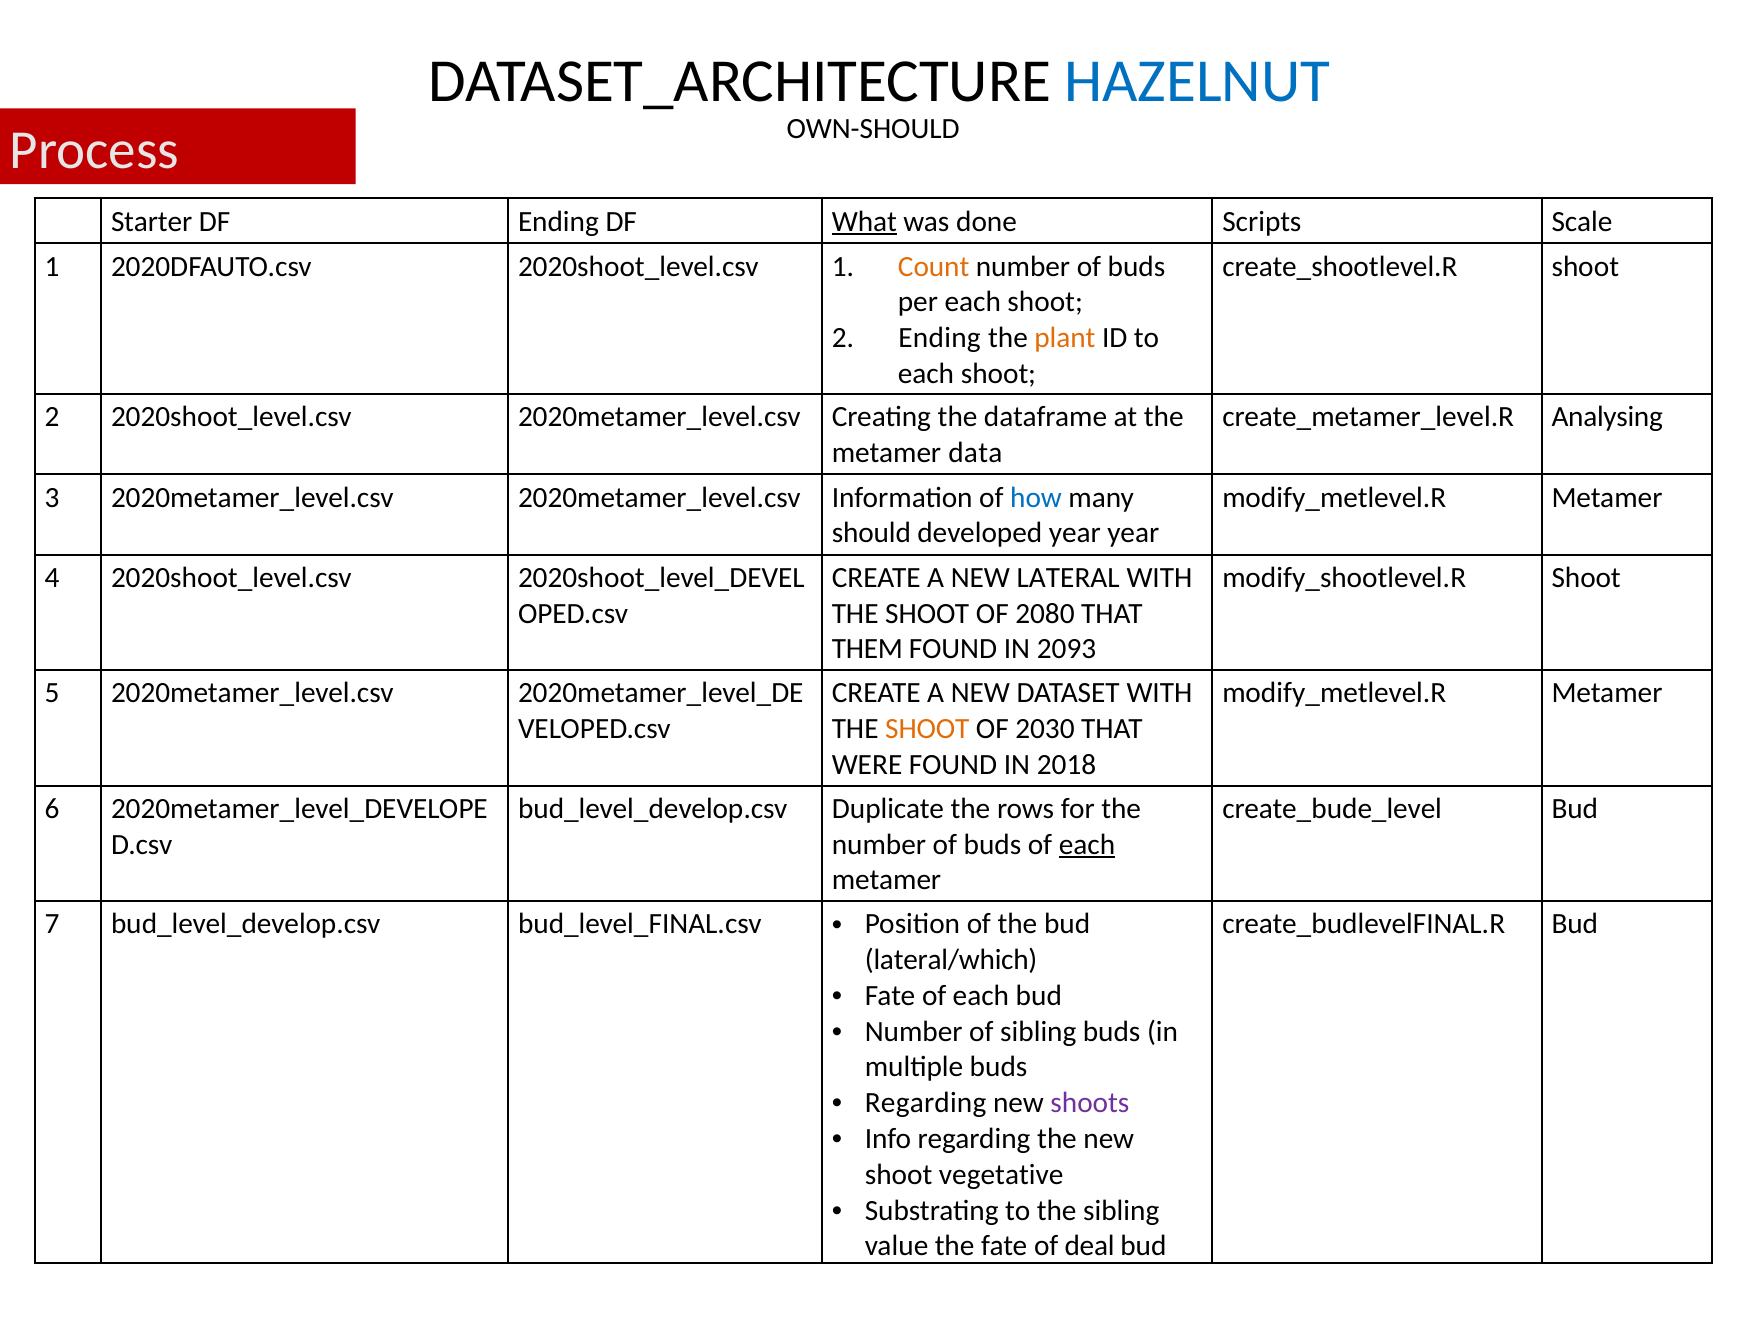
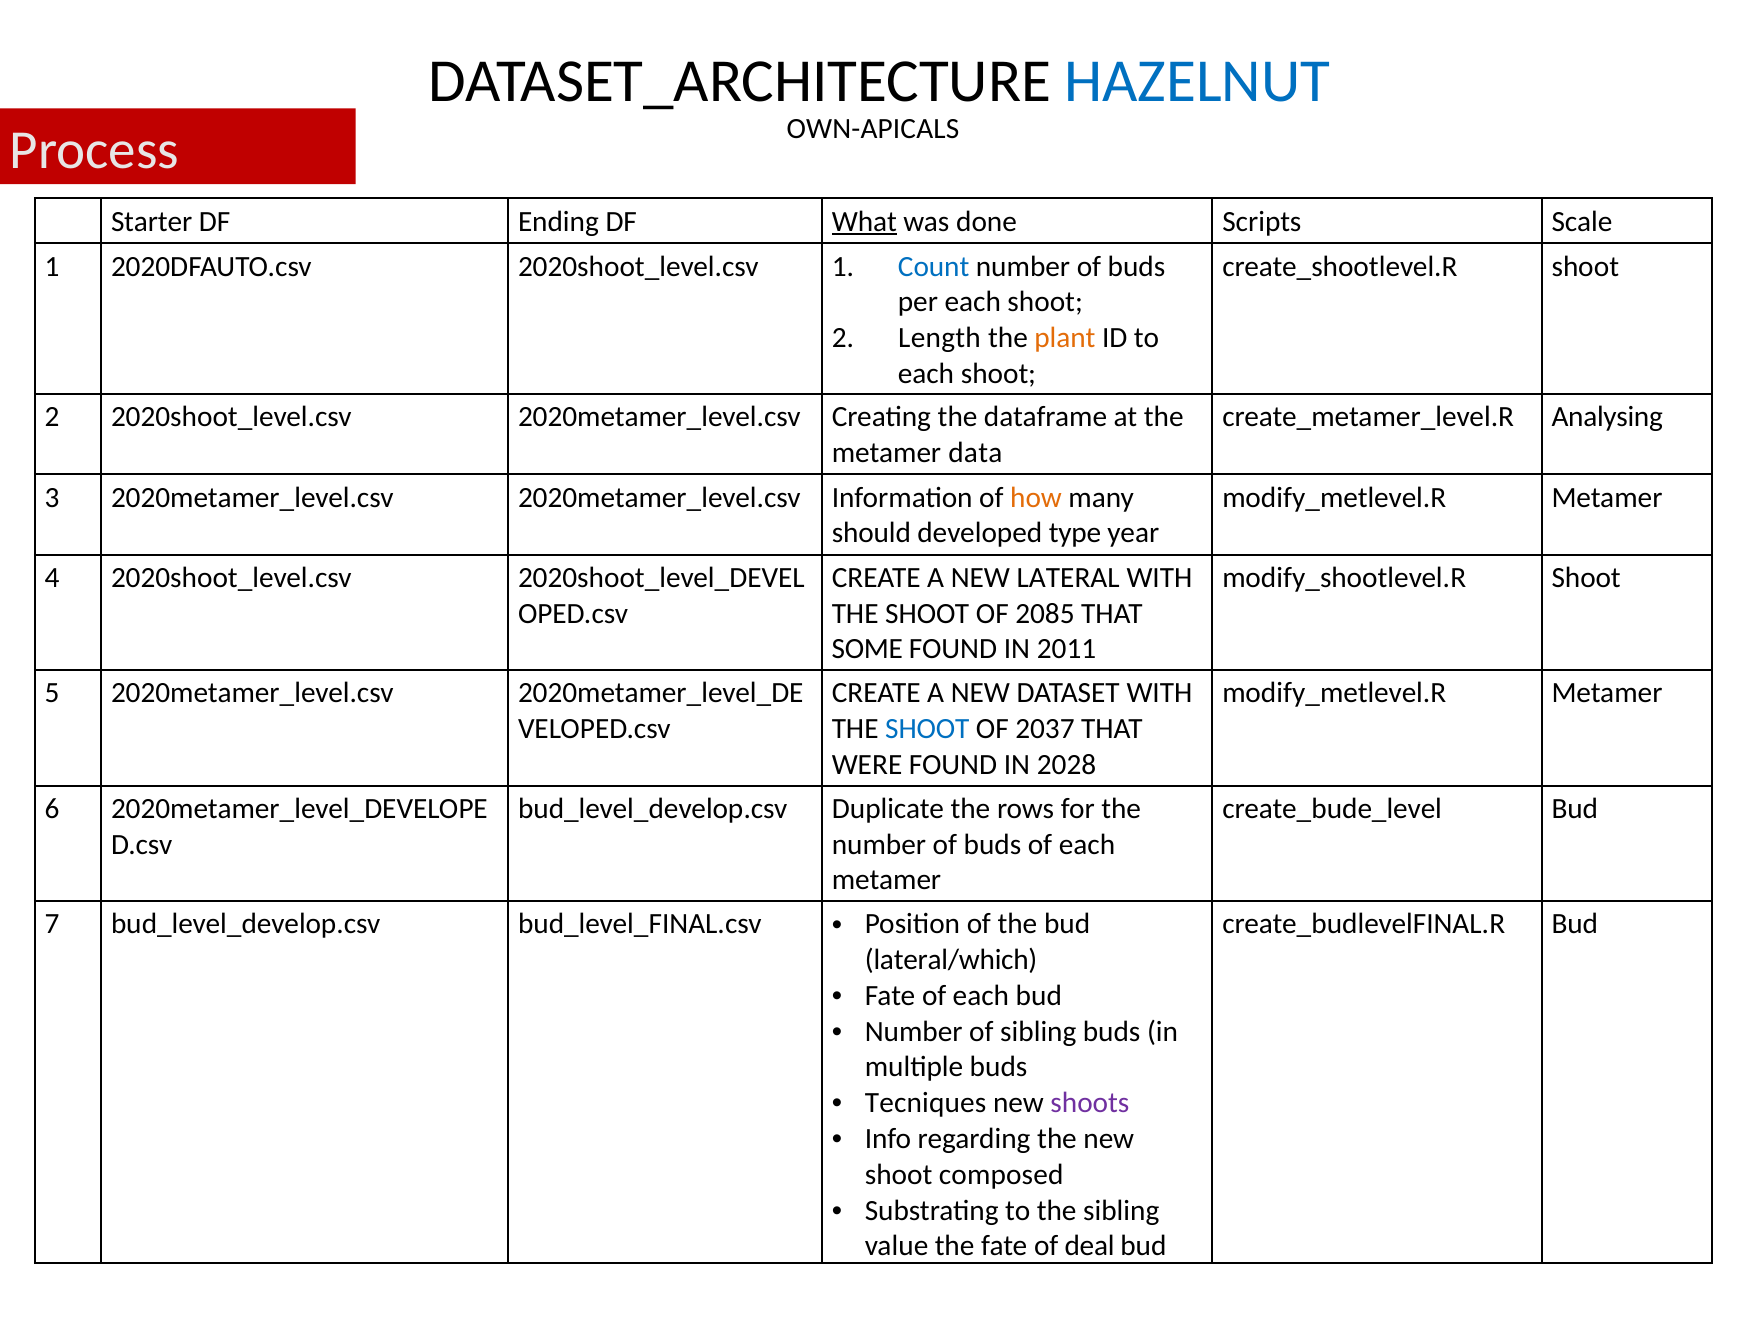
OWN-SHOULD: OWN-SHOULD -> OWN-APICALS
Count colour: orange -> blue
2 Ending: Ending -> Length
how colour: blue -> orange
developed year: year -> type
2080: 2080 -> 2085
THEM: THEM -> SOME
2093: 2093 -> 2011
SHOOT at (927, 729) colour: orange -> blue
2030: 2030 -> 2037
2018: 2018 -> 2028
each at (1087, 845) underline: present -> none
Regarding at (926, 1103): Regarding -> Tecniques
vegetative: vegetative -> composed
